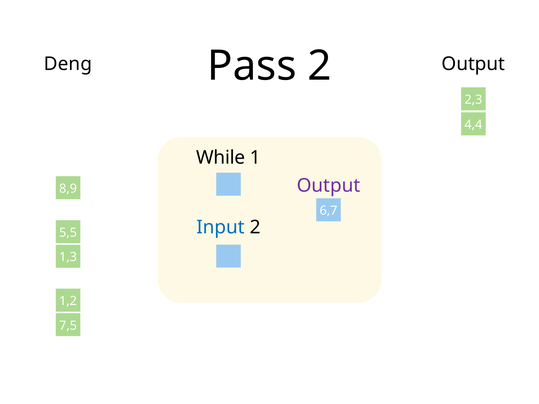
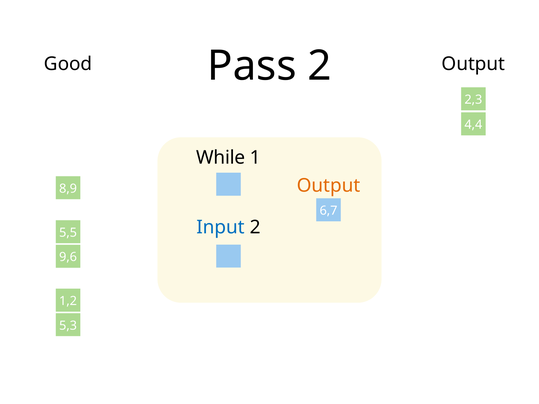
Deng: Deng -> Good
Output at (328, 186) colour: purple -> orange
1,3: 1,3 -> 9,6
7,5: 7,5 -> 5,3
